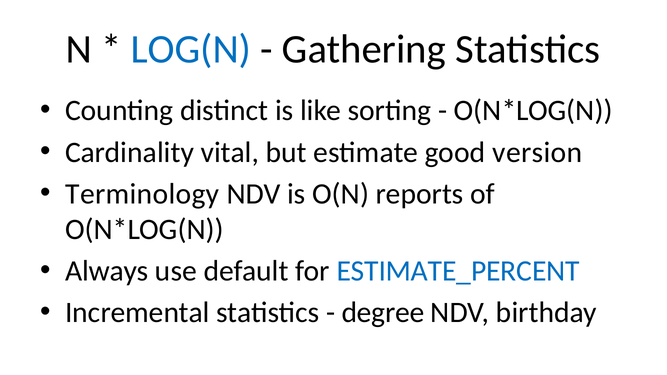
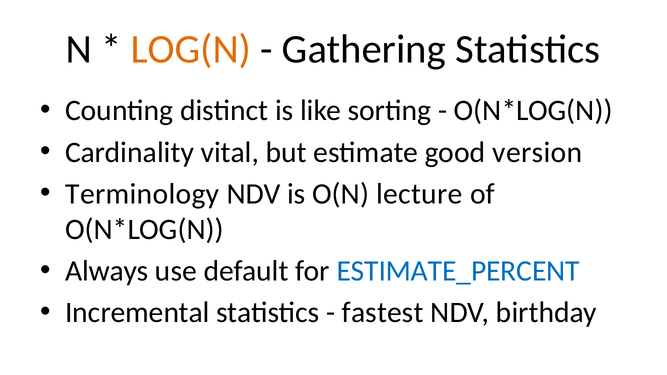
LOG(N colour: blue -> orange
reports: reports -> lecture
degree: degree -> fastest
